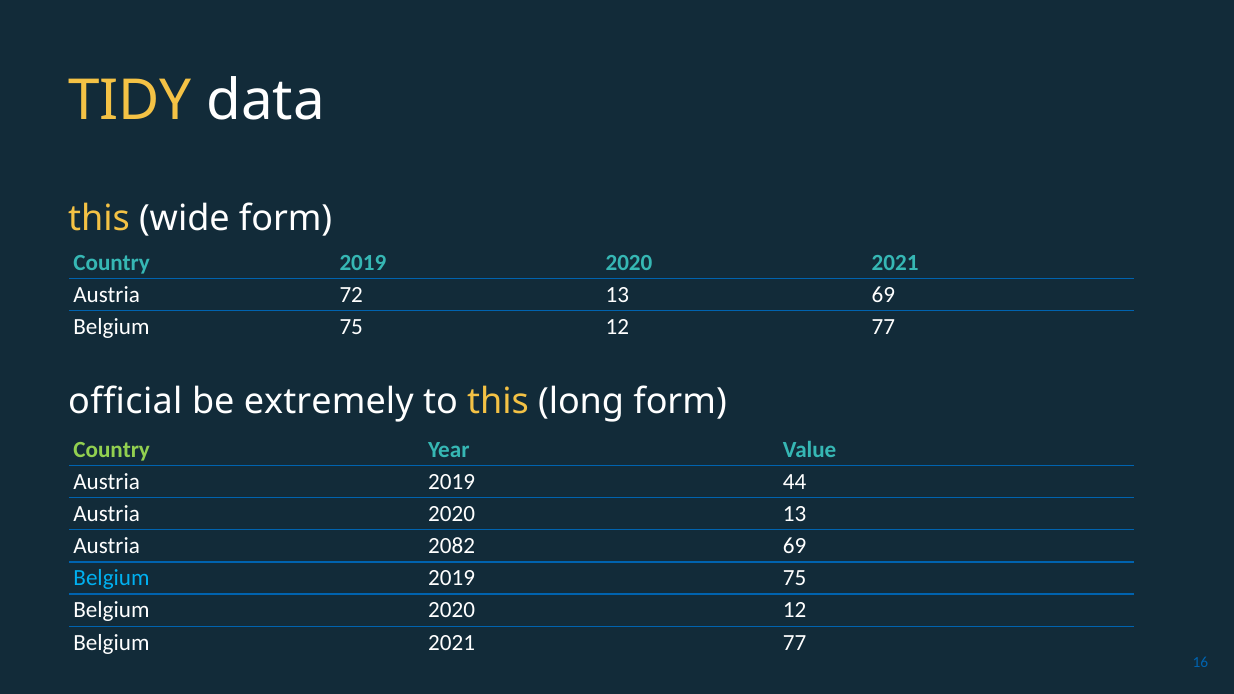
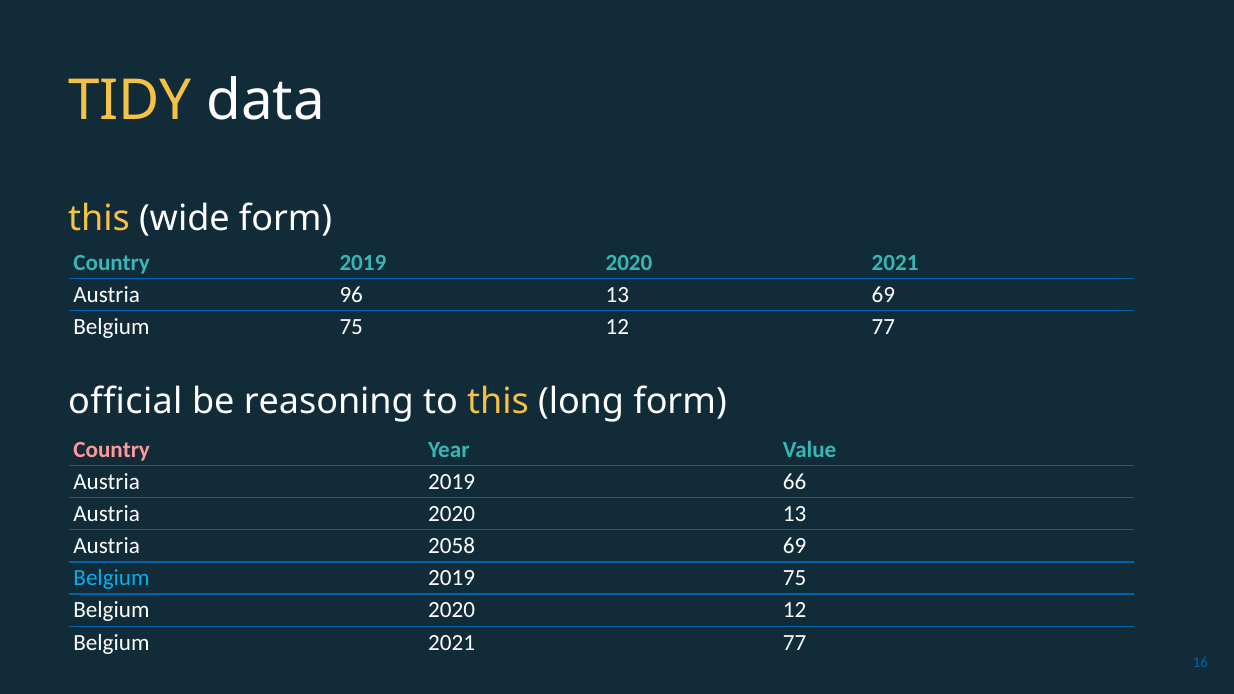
72: 72 -> 96
extremely: extremely -> reasoning
Country at (112, 450) colour: light green -> pink
44: 44 -> 66
2082: 2082 -> 2058
